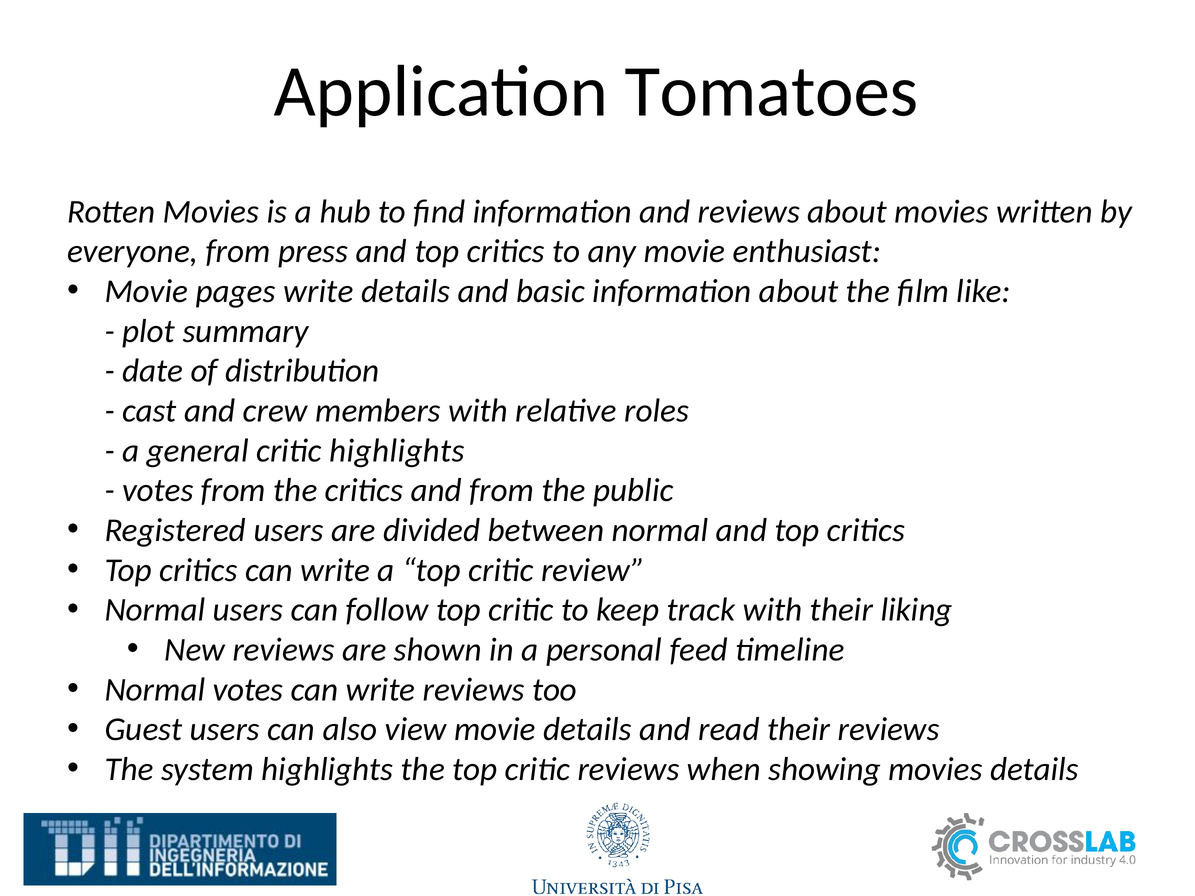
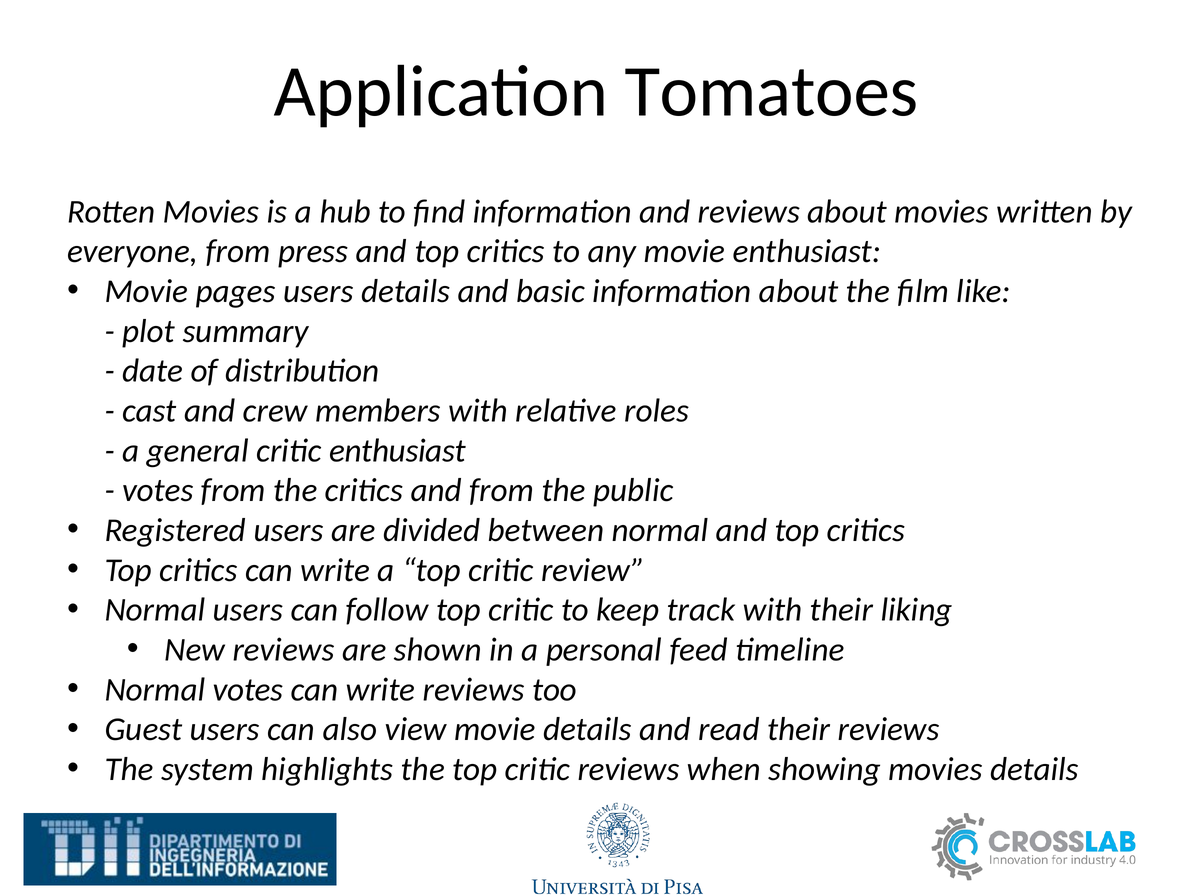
pages write: write -> users
critic highlights: highlights -> enthusiast
